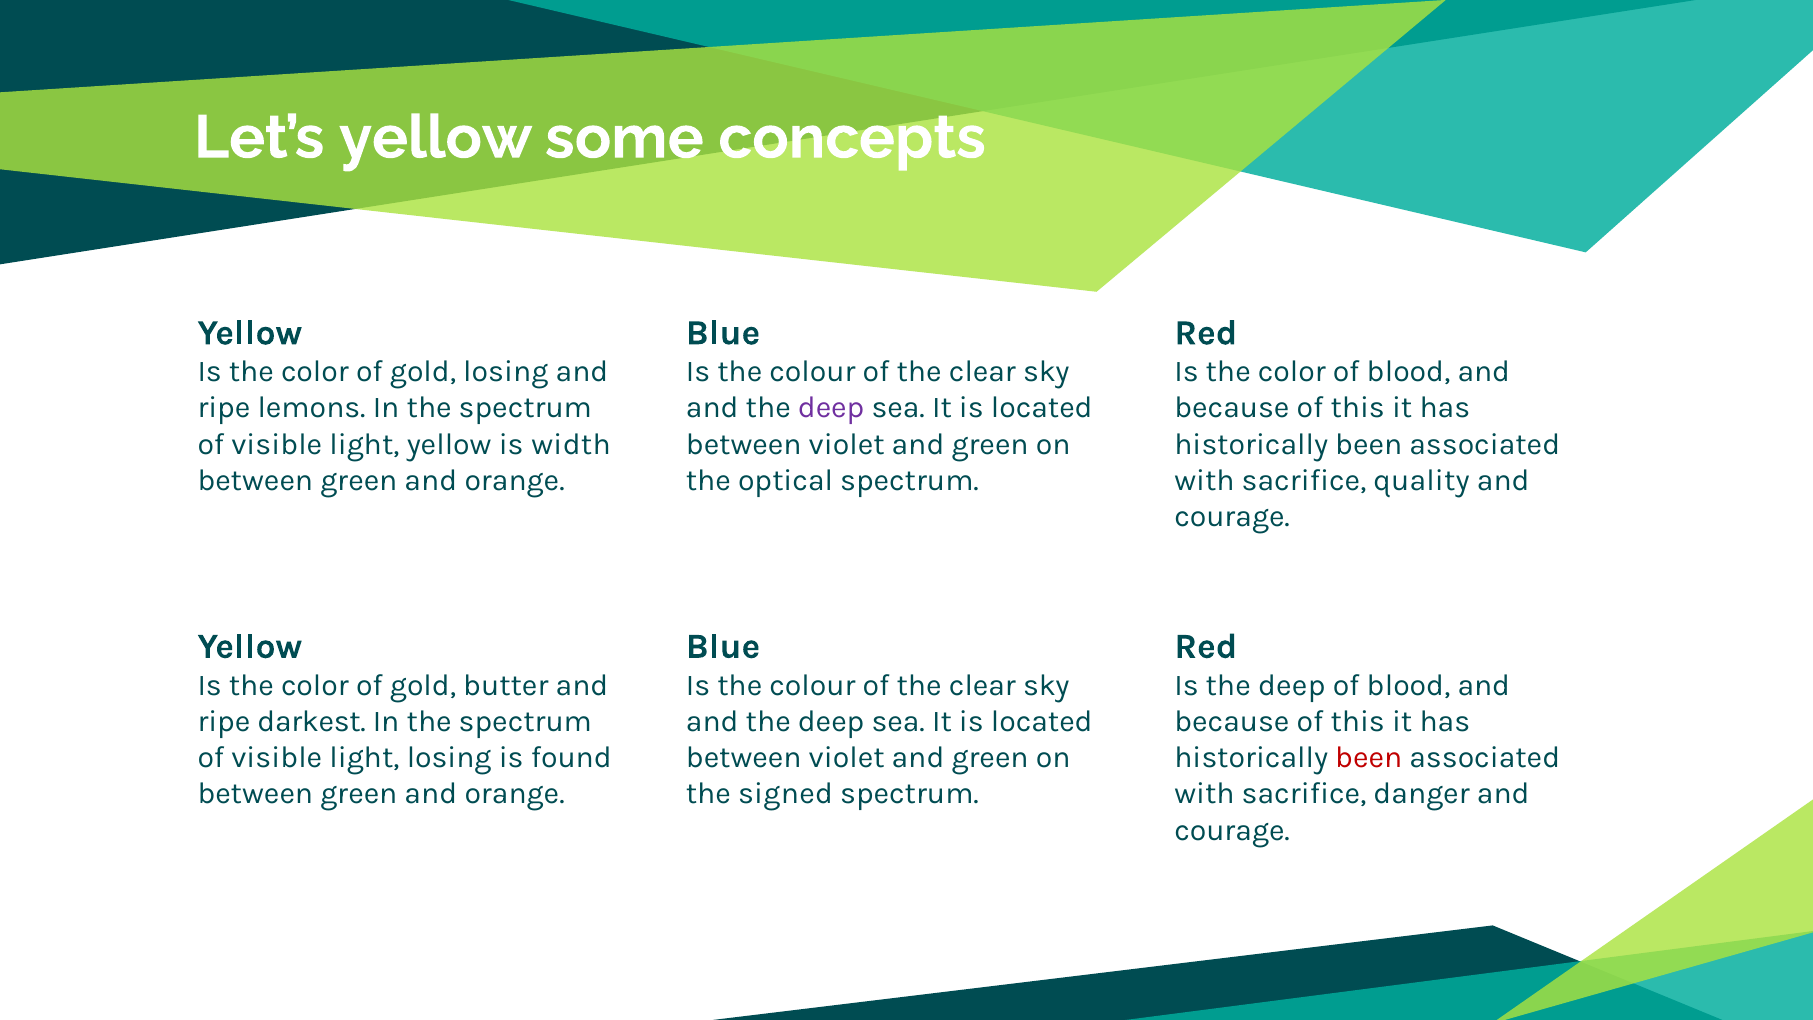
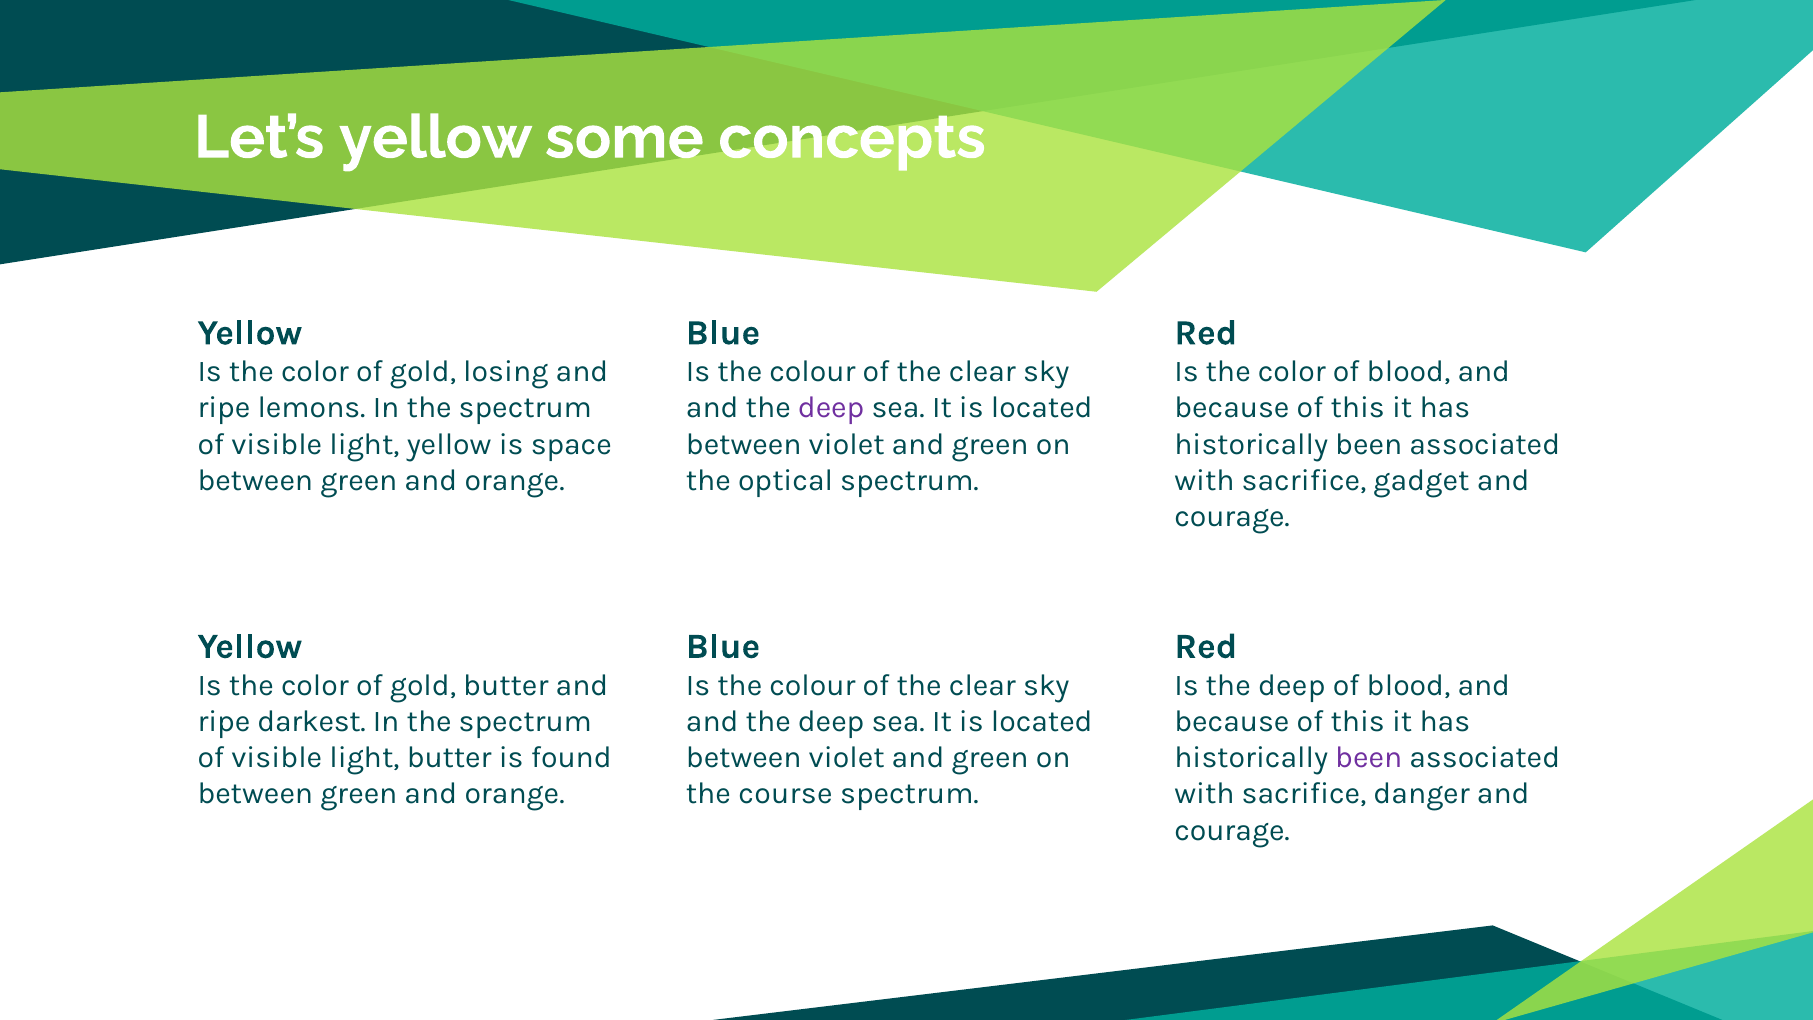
width: width -> space
quality: quality -> gadget
light losing: losing -> butter
been at (1369, 758) colour: red -> purple
signed: signed -> course
